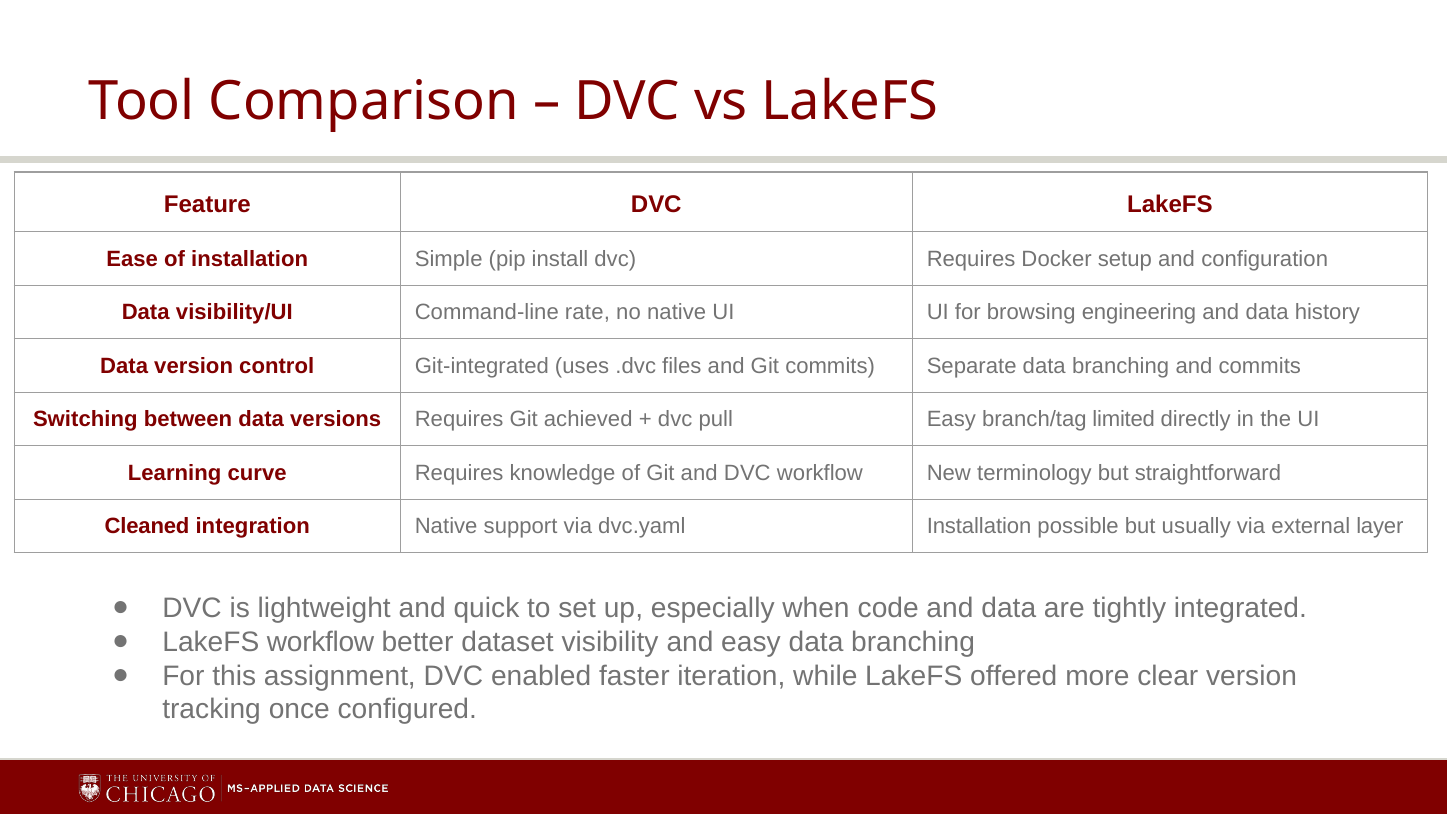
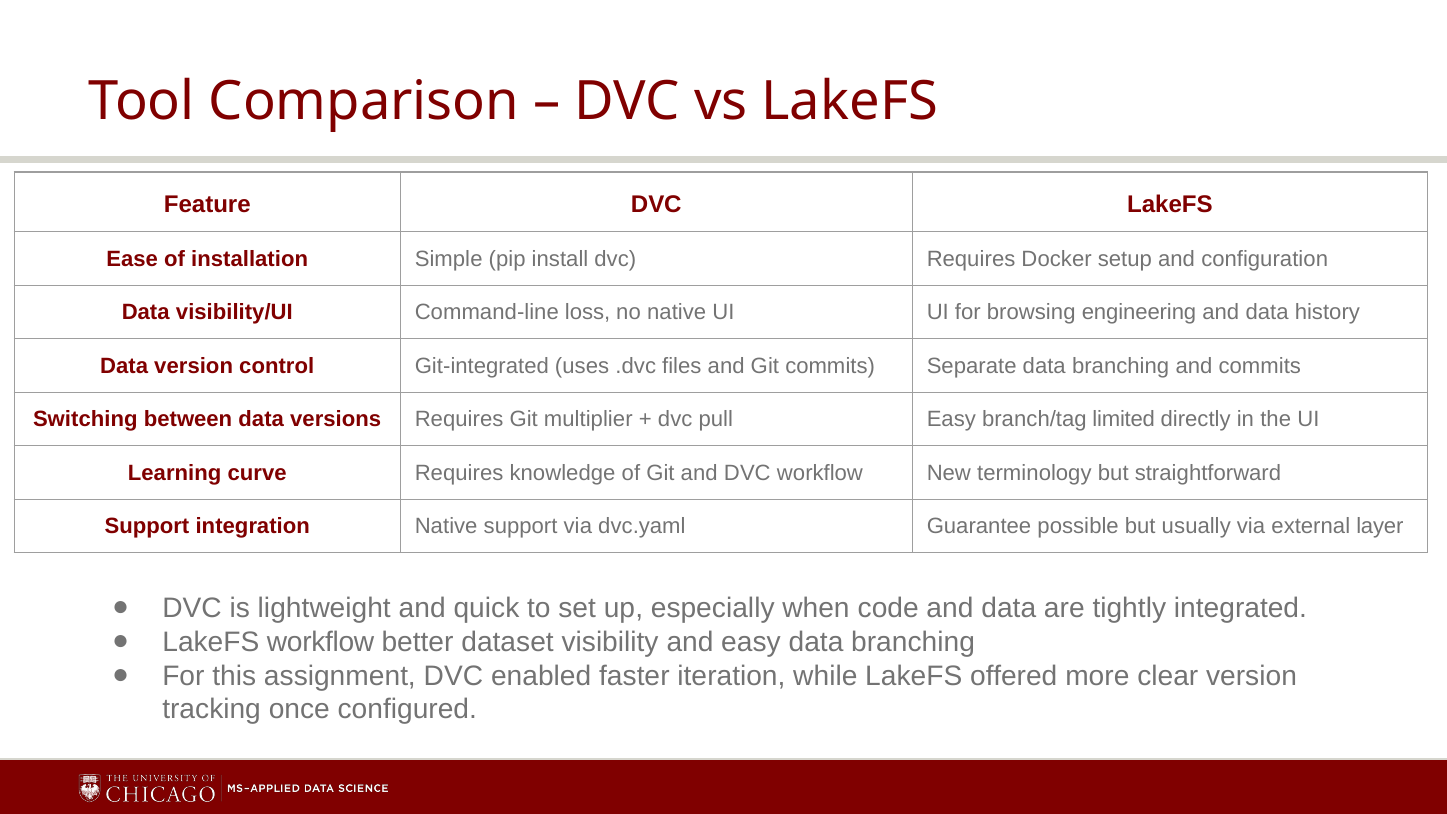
rate: rate -> loss
achieved: achieved -> multiplier
Cleaned at (147, 526): Cleaned -> Support
dvc.yaml Installation: Installation -> Guarantee
